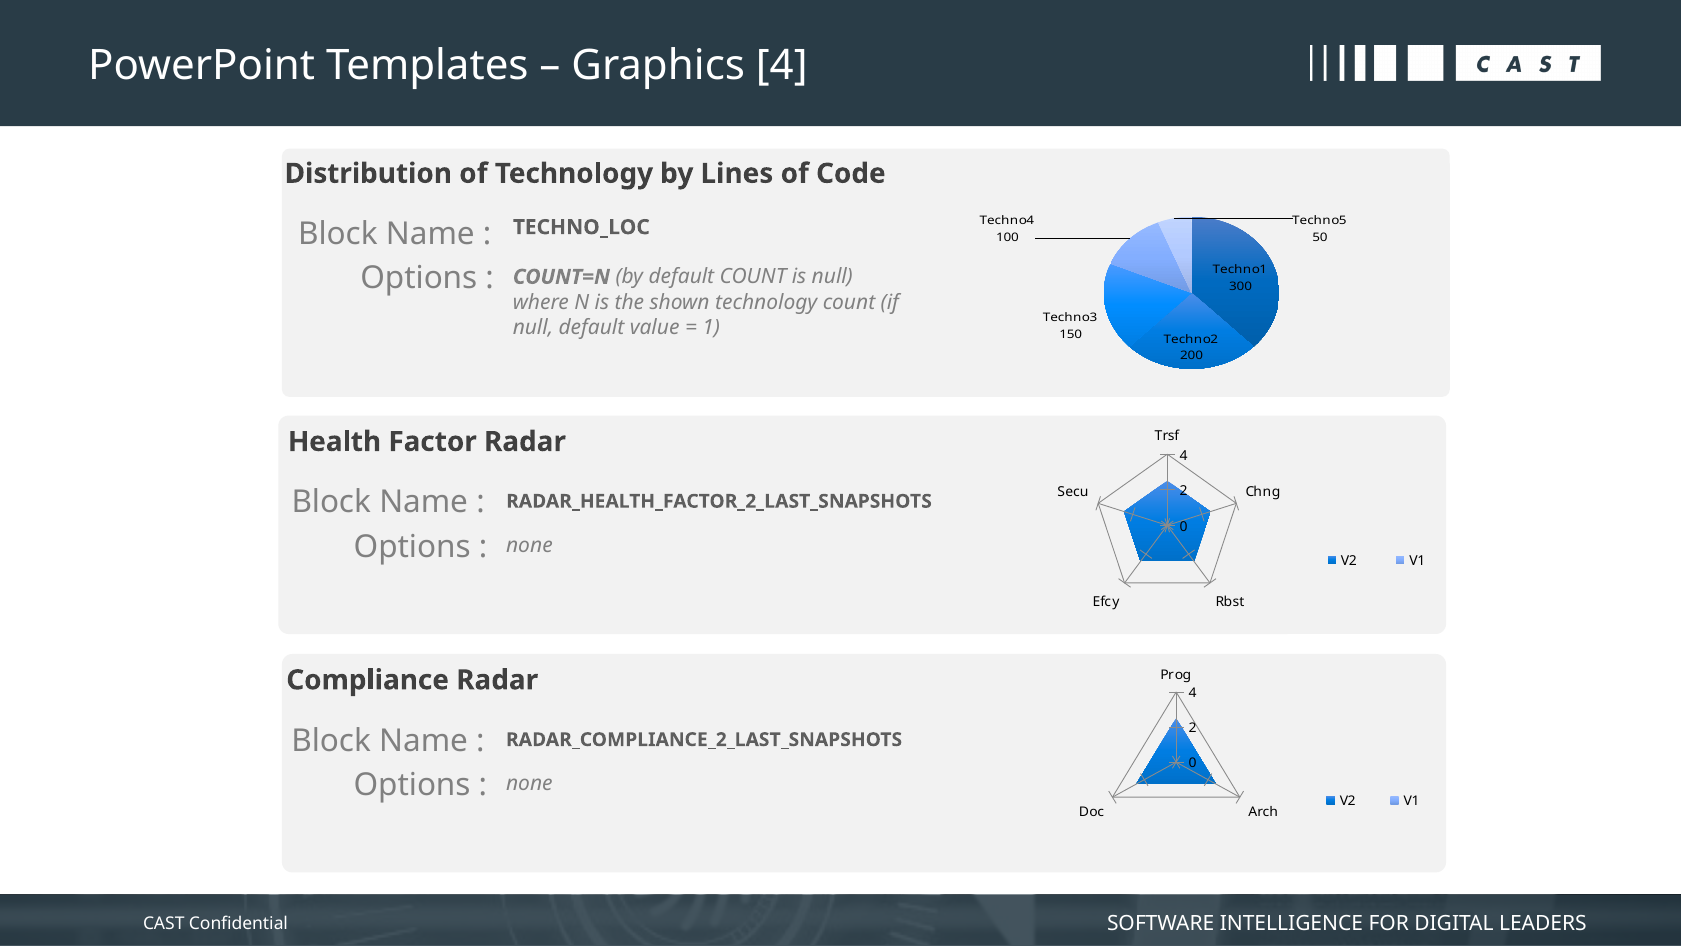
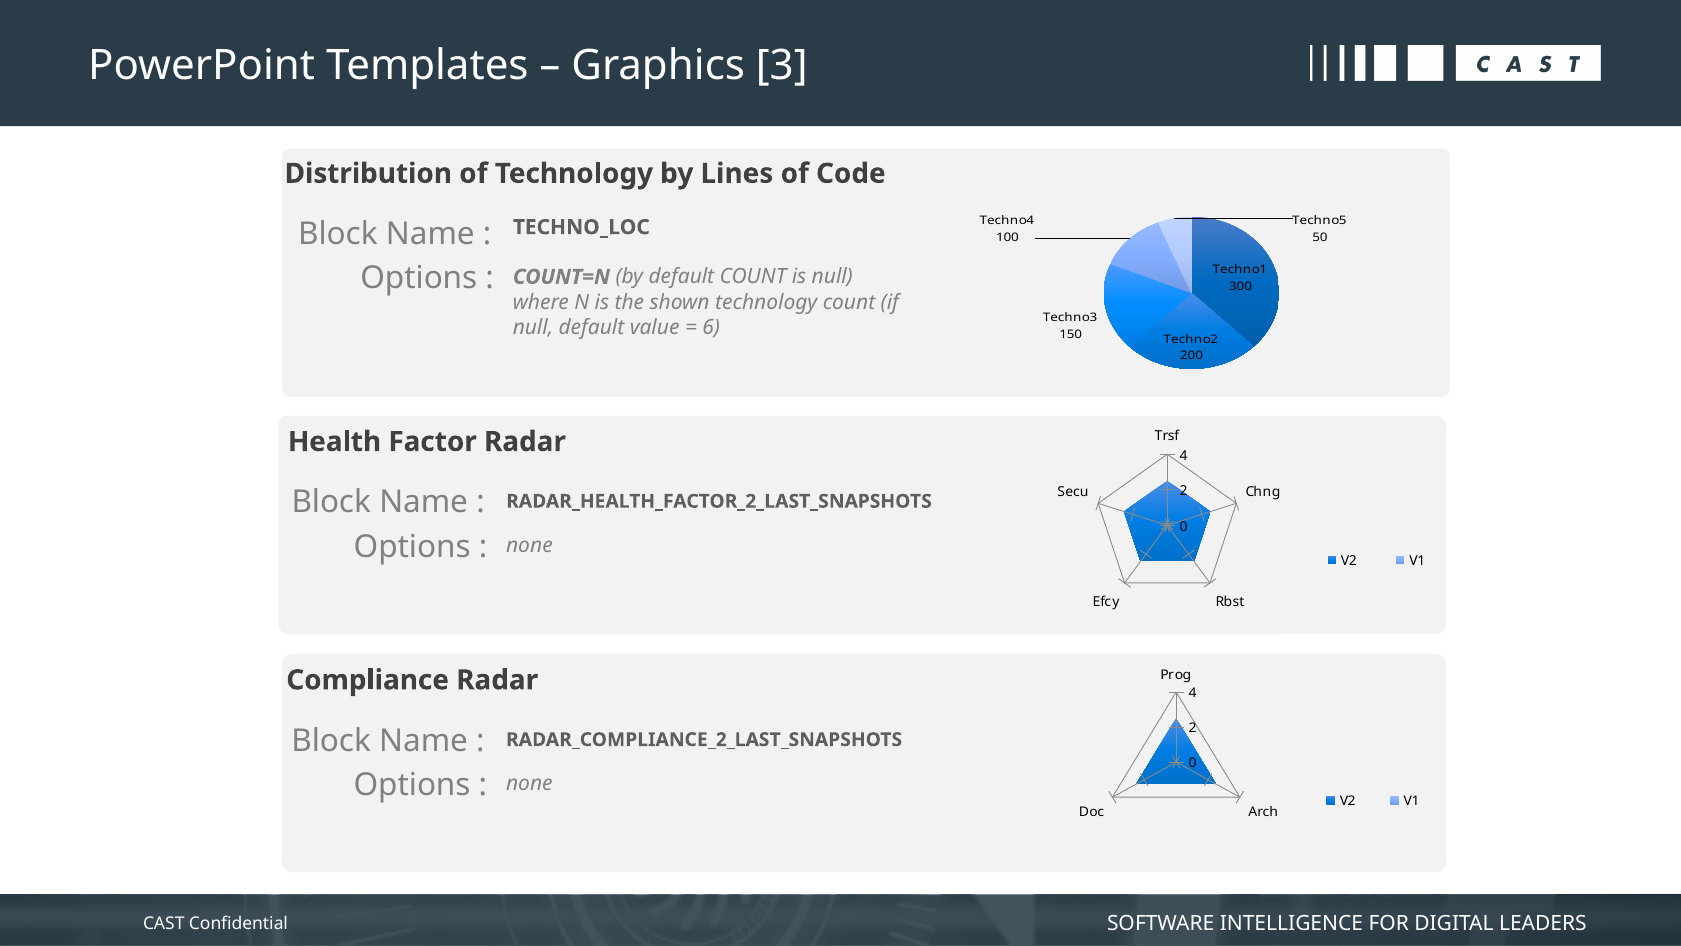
Graphics 4: 4 -> 3
1: 1 -> 6
